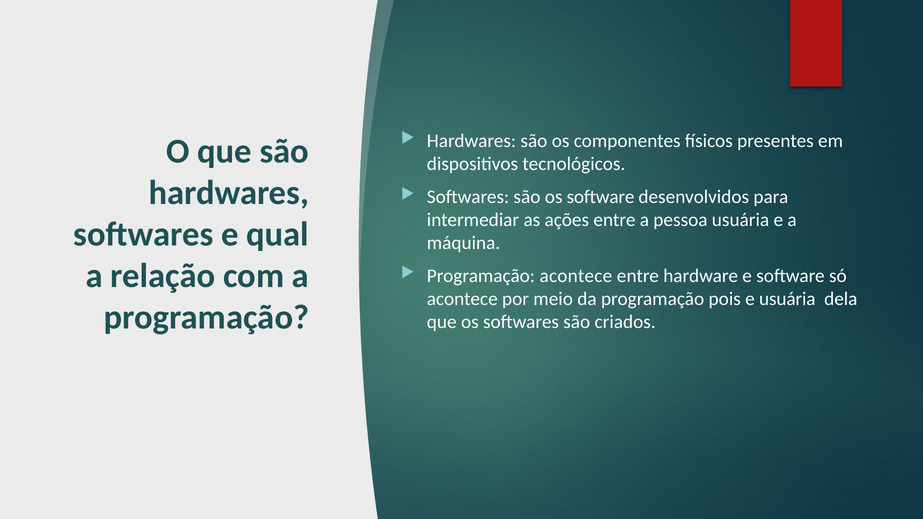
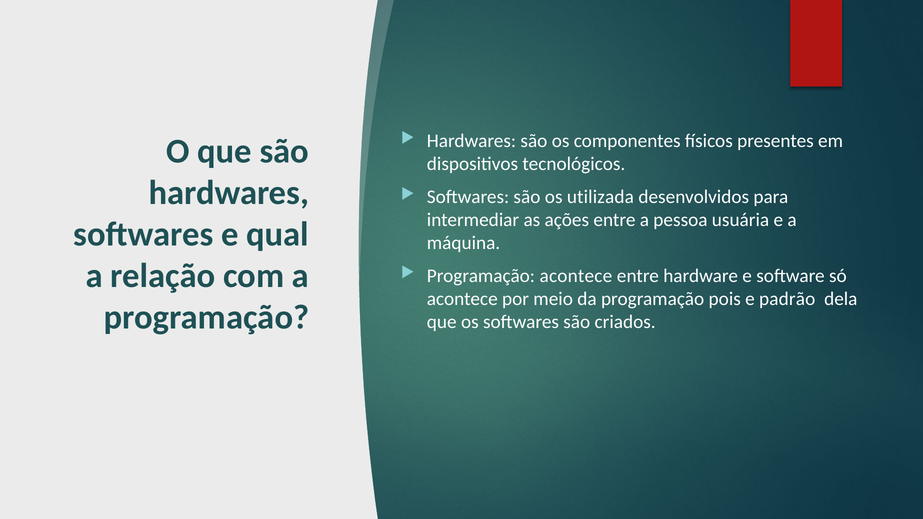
os software: software -> utilizada
e usuária: usuária -> padrão
